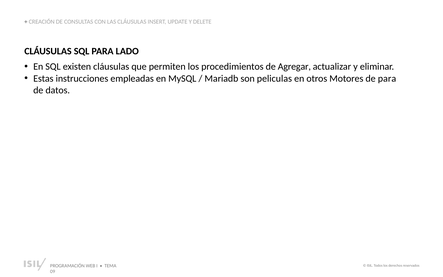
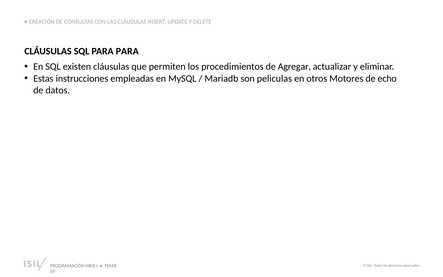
PARA LADO: LADO -> PARA
de para: para -> echo
